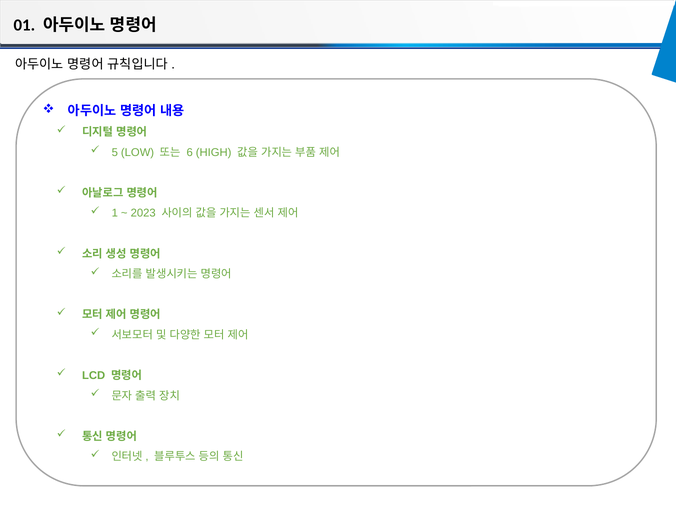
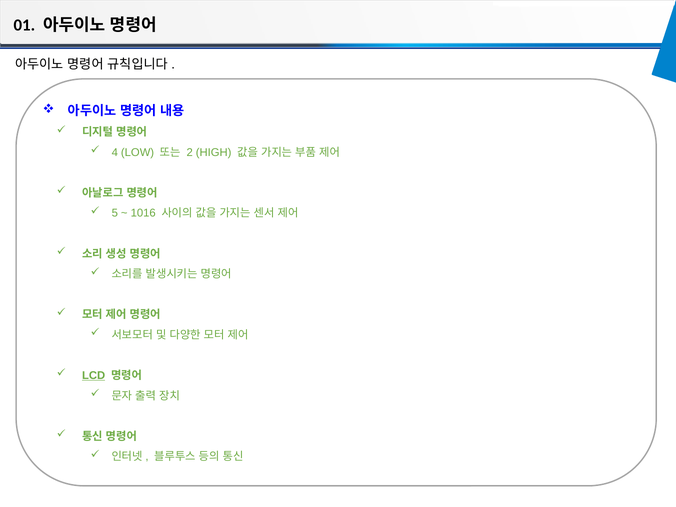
5: 5 -> 4
6: 6 -> 2
1: 1 -> 5
2023: 2023 -> 1016
LCD underline: none -> present
